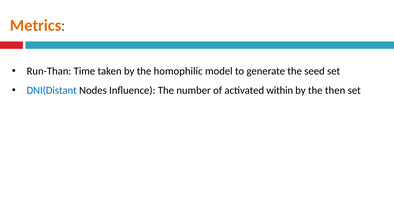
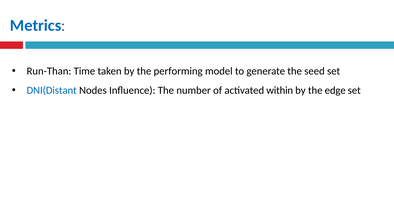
Metrics colour: orange -> blue
homophilic: homophilic -> performing
then: then -> edge
